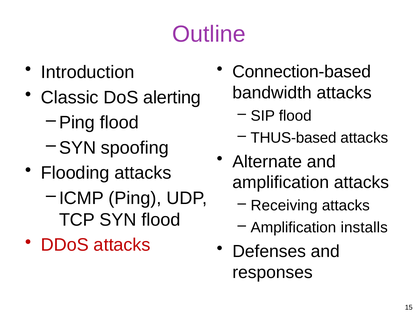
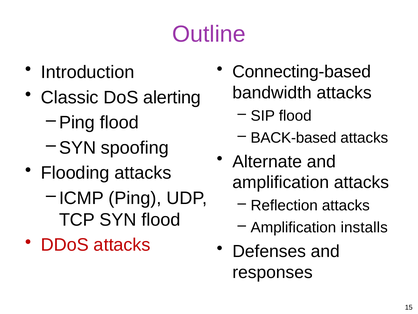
Connection-based: Connection-based -> Connecting-based
THUS-based: THUS-based -> BACK-based
Receiving: Receiving -> Reﬂection
